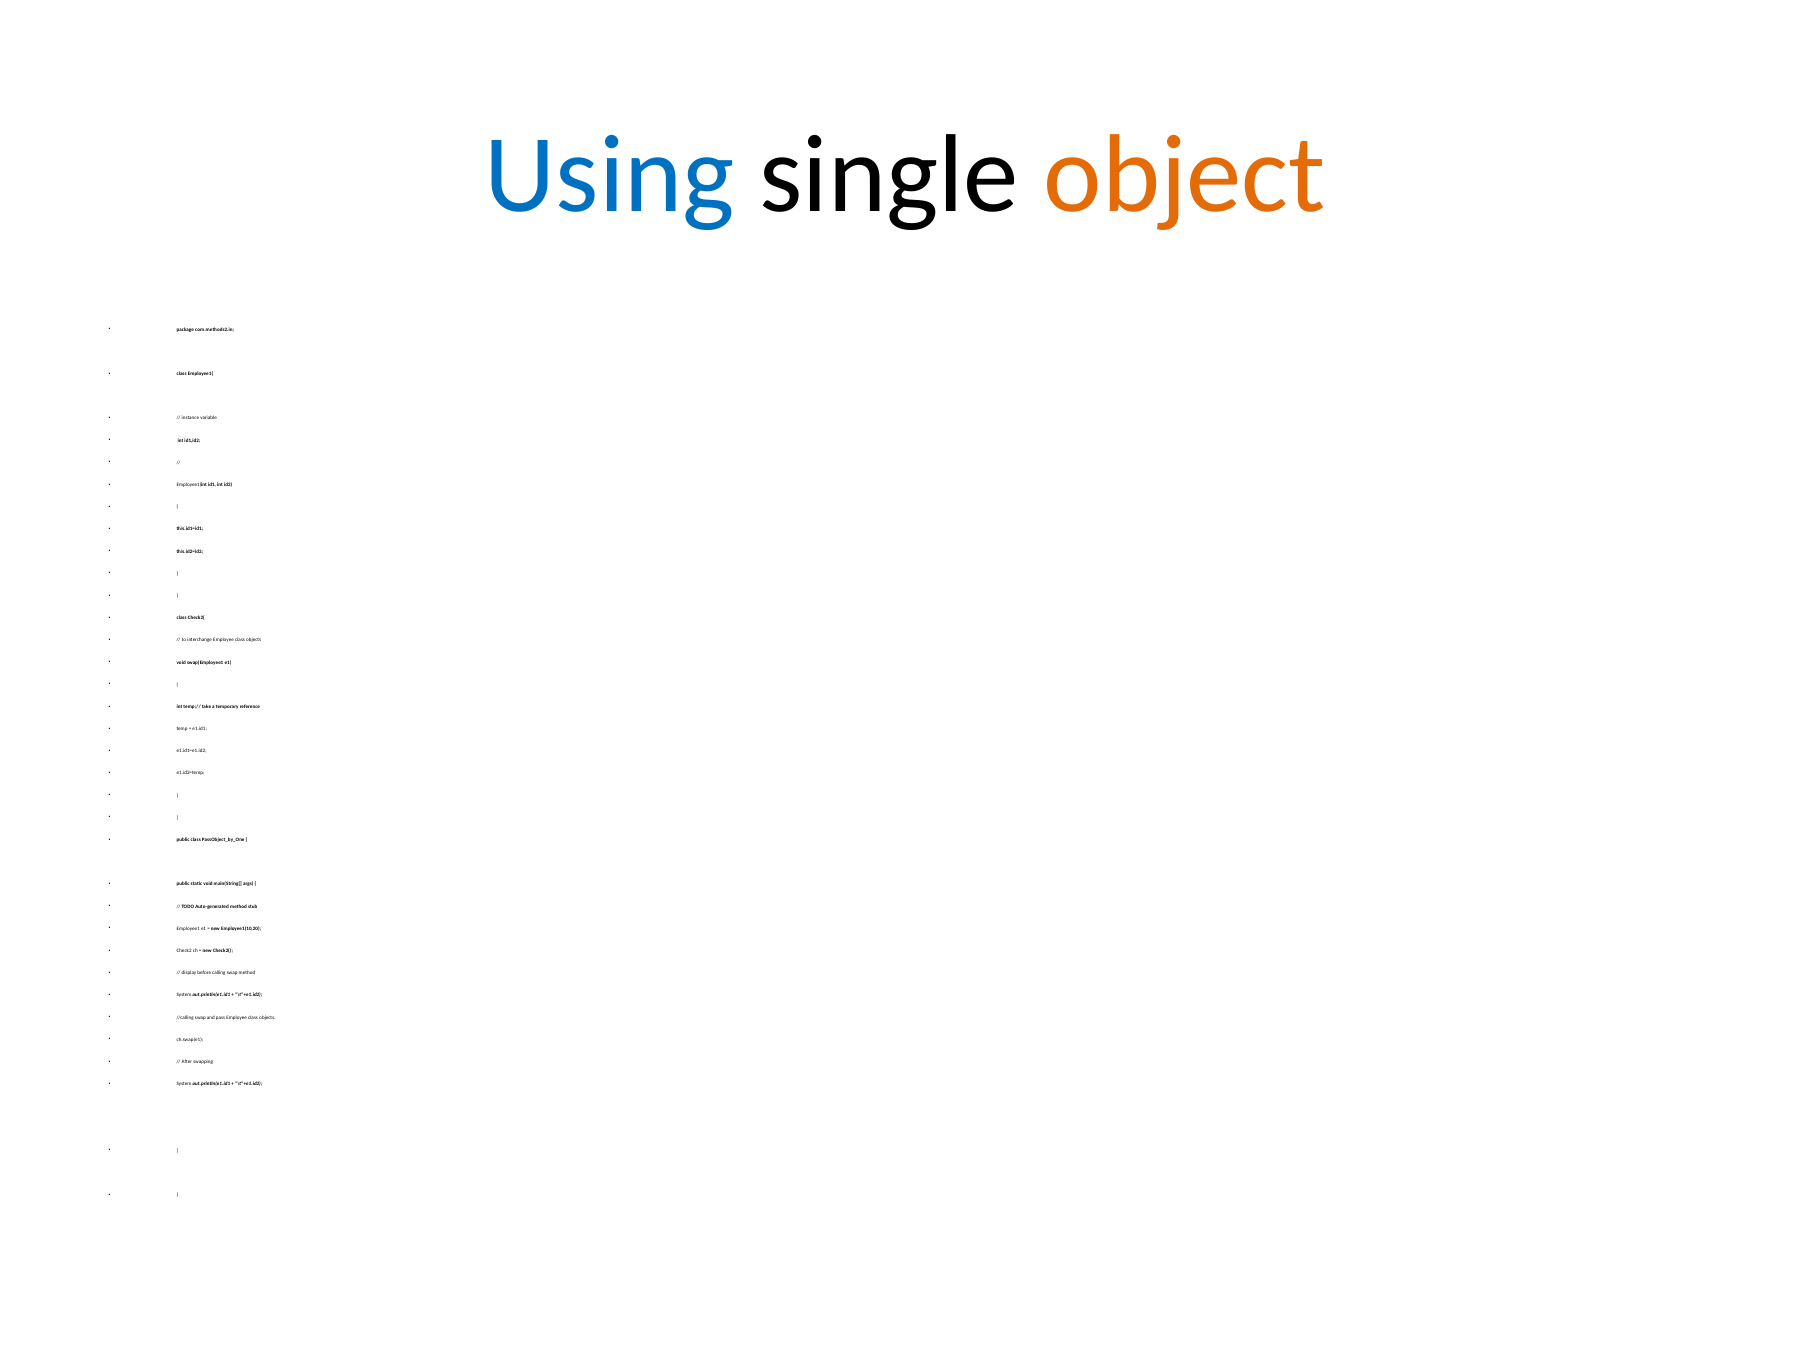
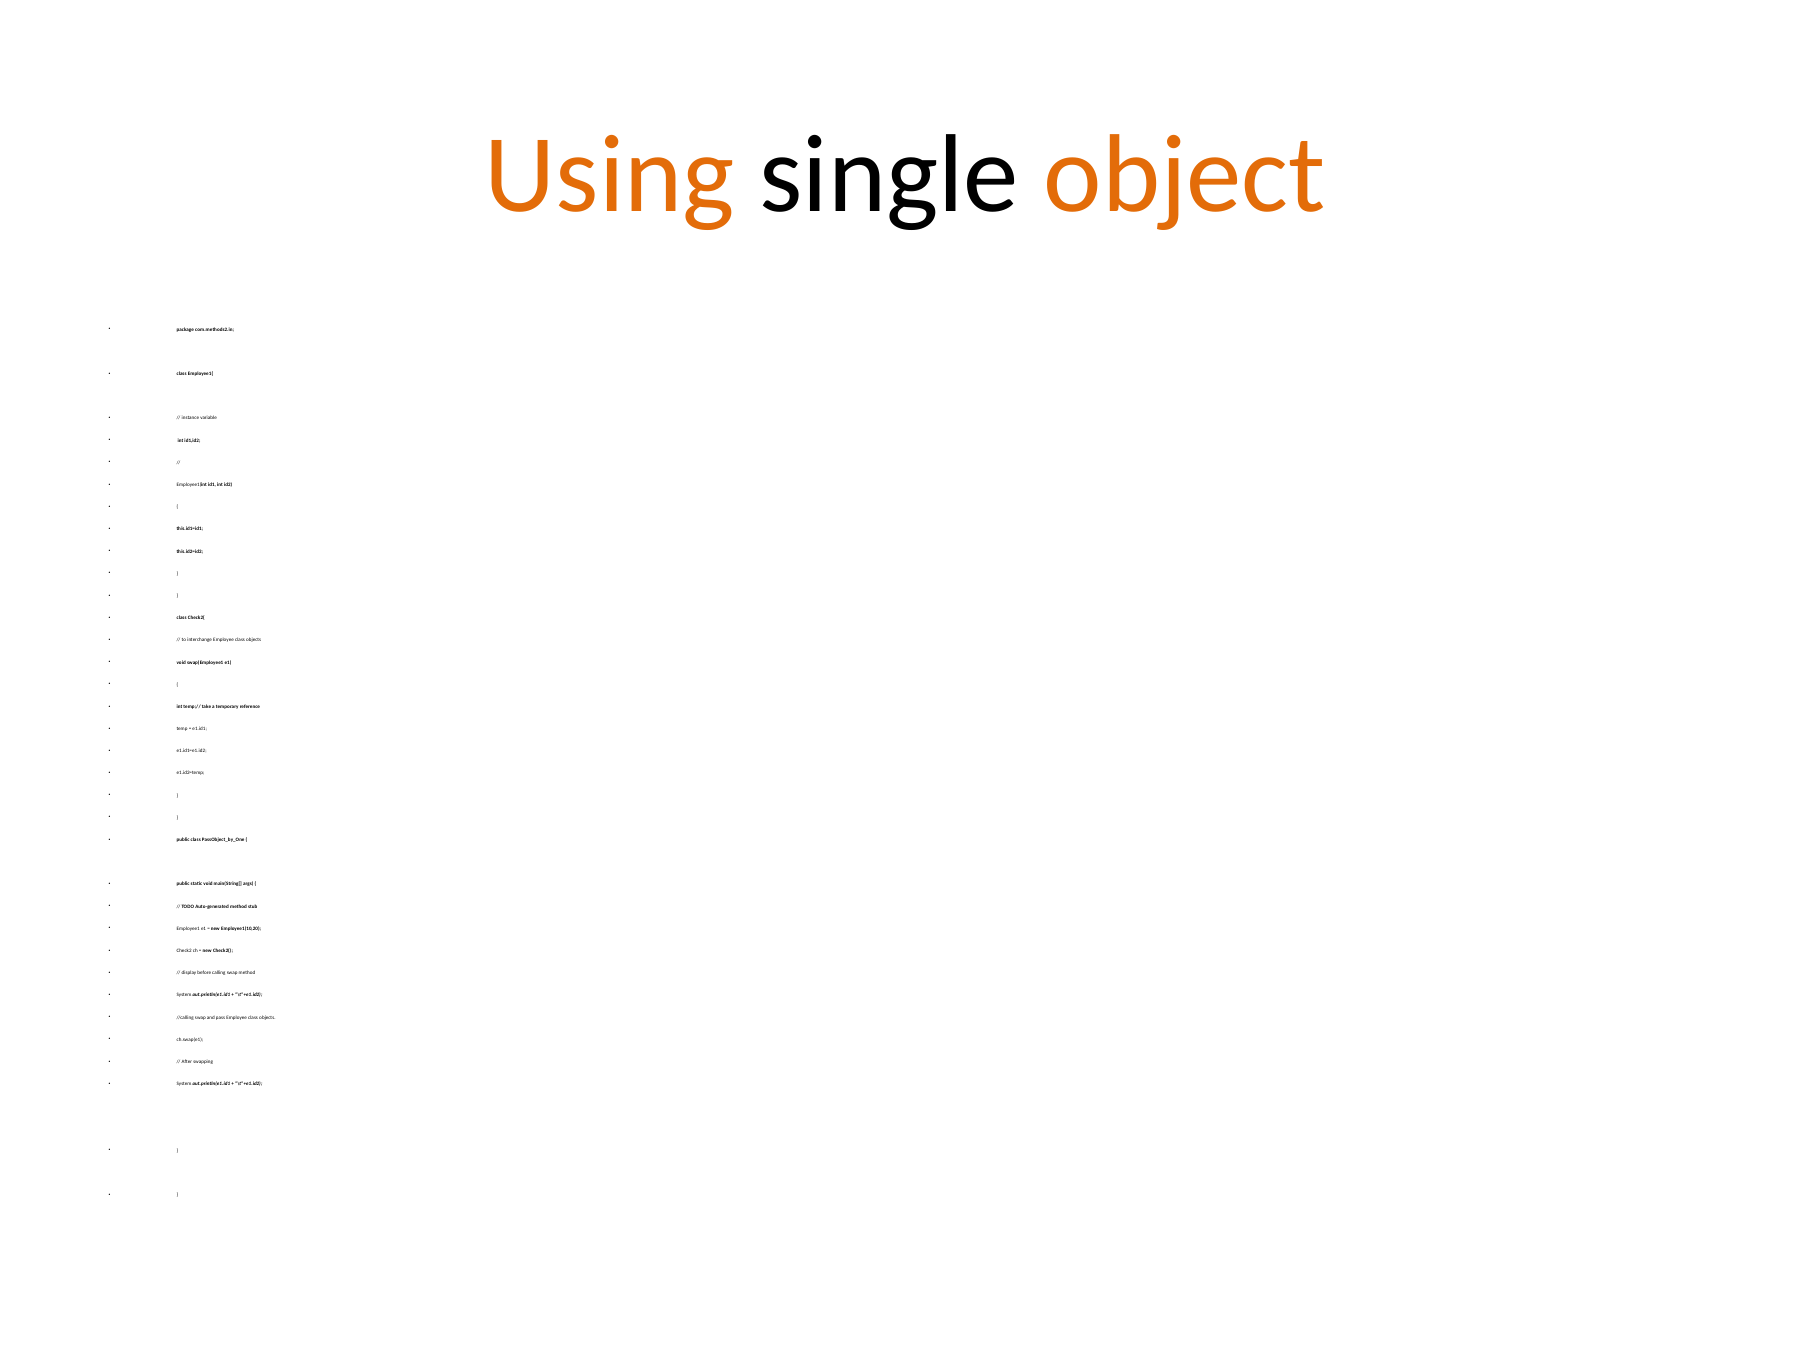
Using colour: blue -> orange
